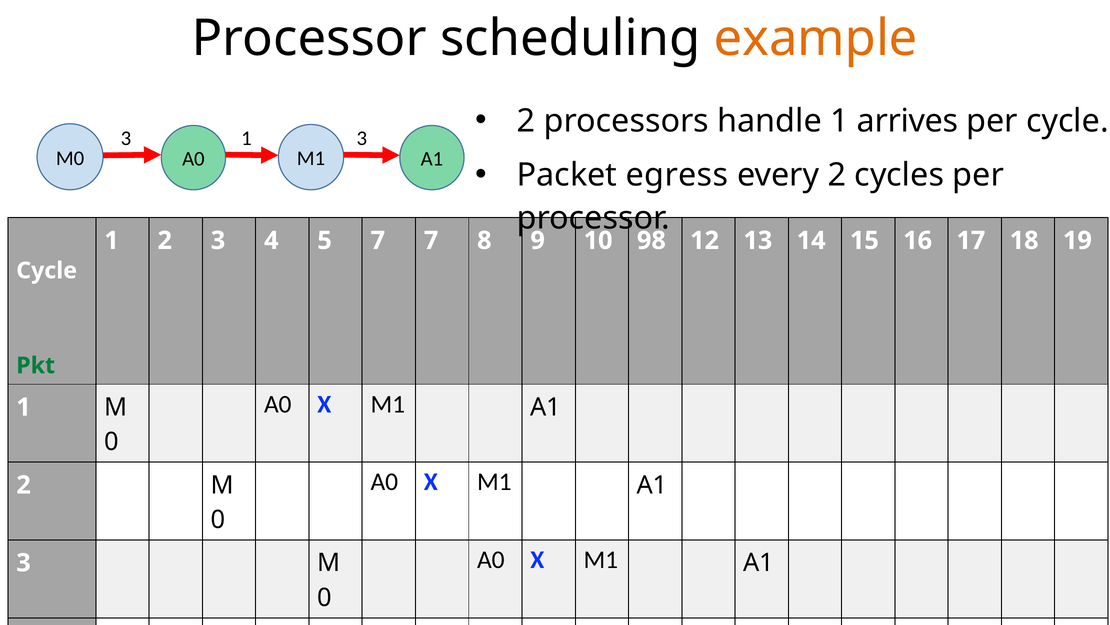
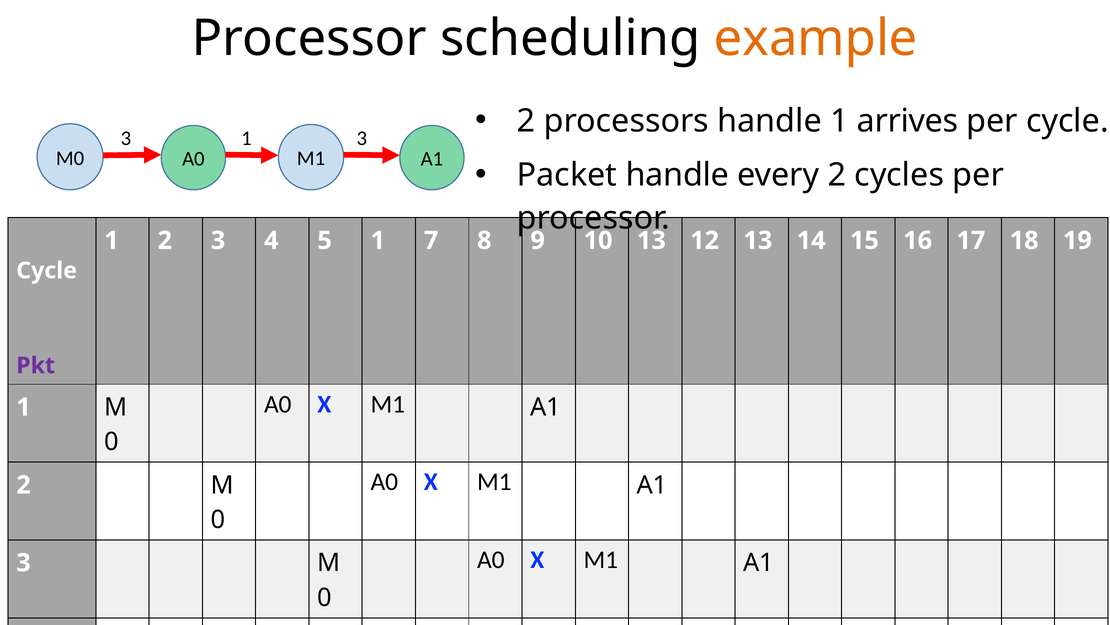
Packet egress: egress -> handle
5 7: 7 -> 1
10 98: 98 -> 13
Pkt colour: green -> purple
